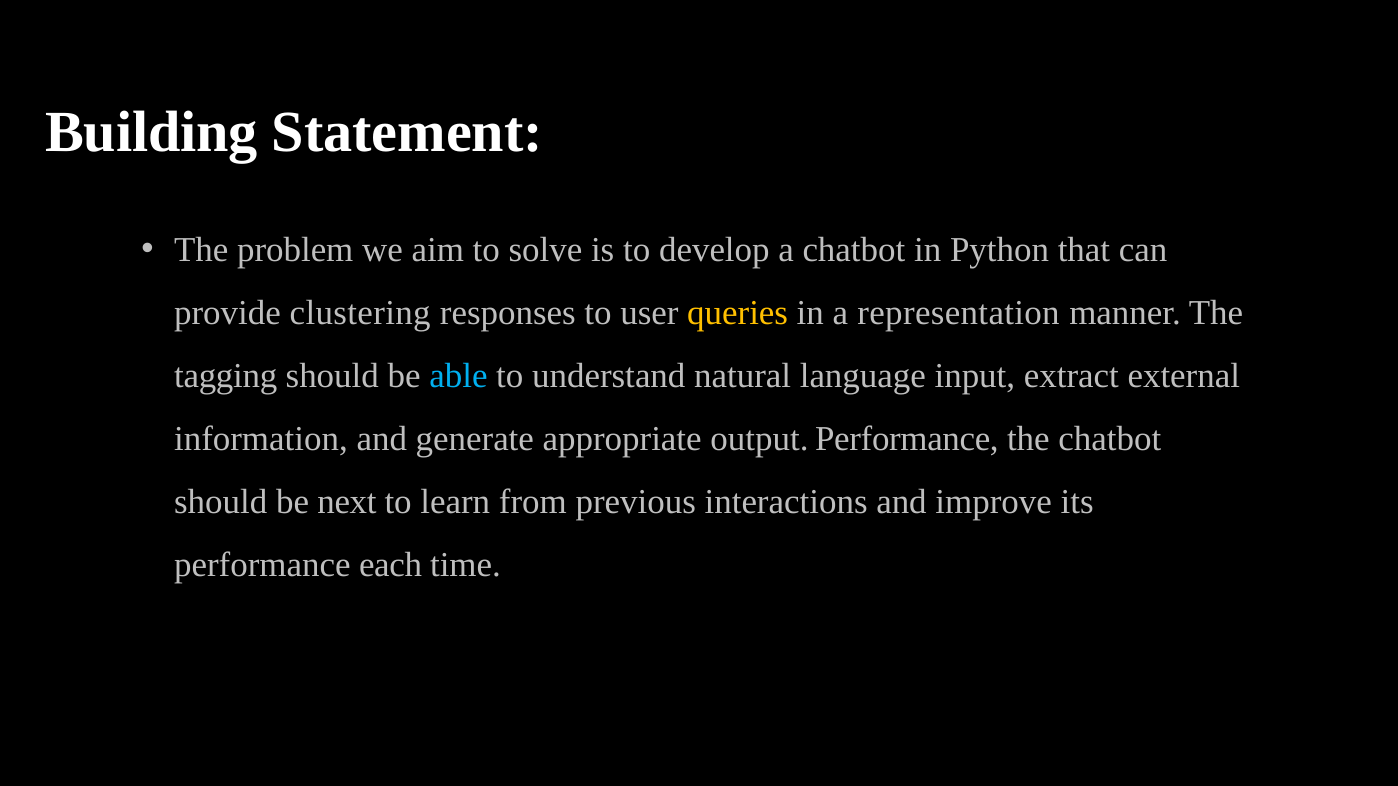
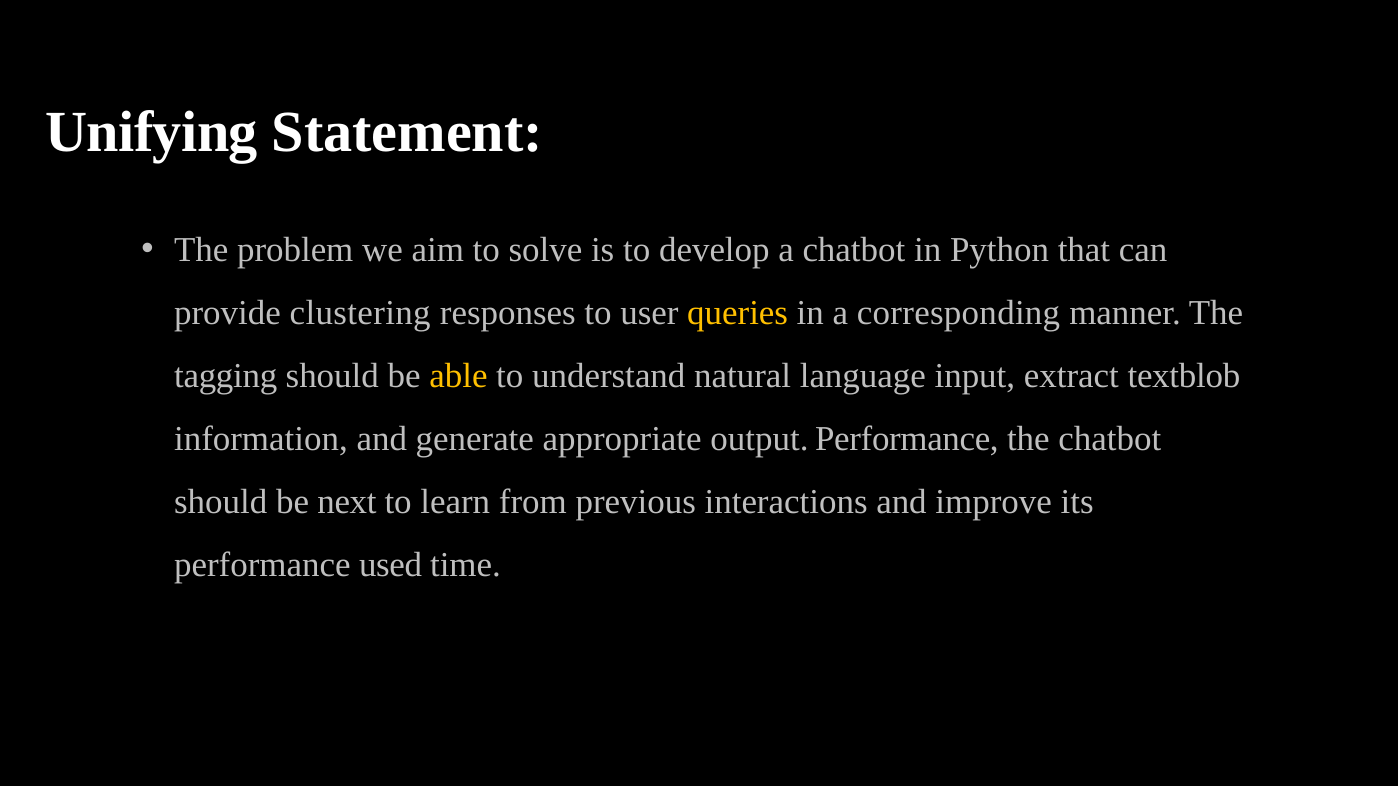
Building: Building -> Unifying
representation: representation -> corresponding
able colour: light blue -> yellow
external: external -> textblob
each: each -> used
